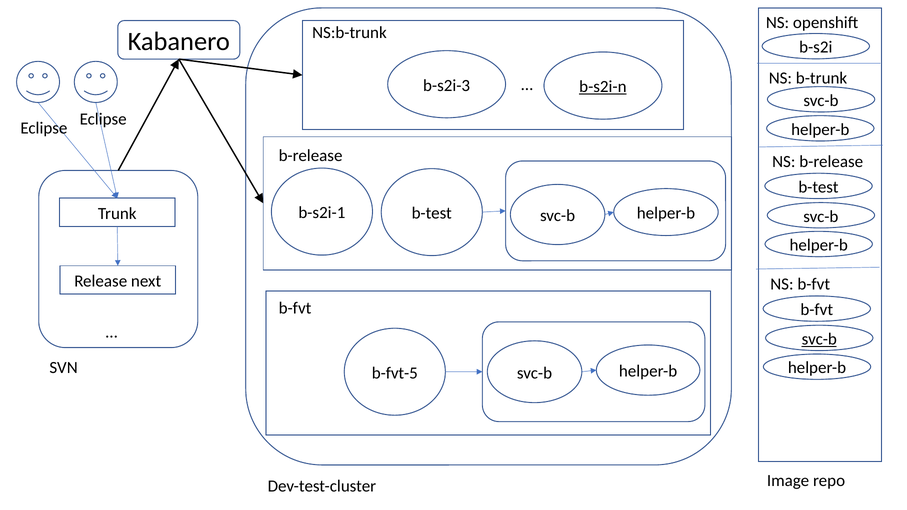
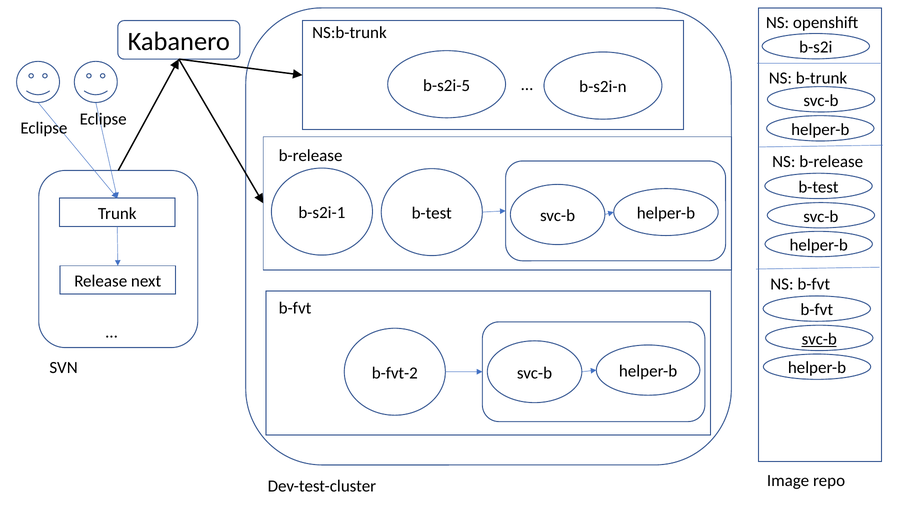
b-s2i-3: b-s2i-3 -> b-s2i-5
b-s2i-n underline: present -> none
b-fvt-5: b-fvt-5 -> b-fvt-2
